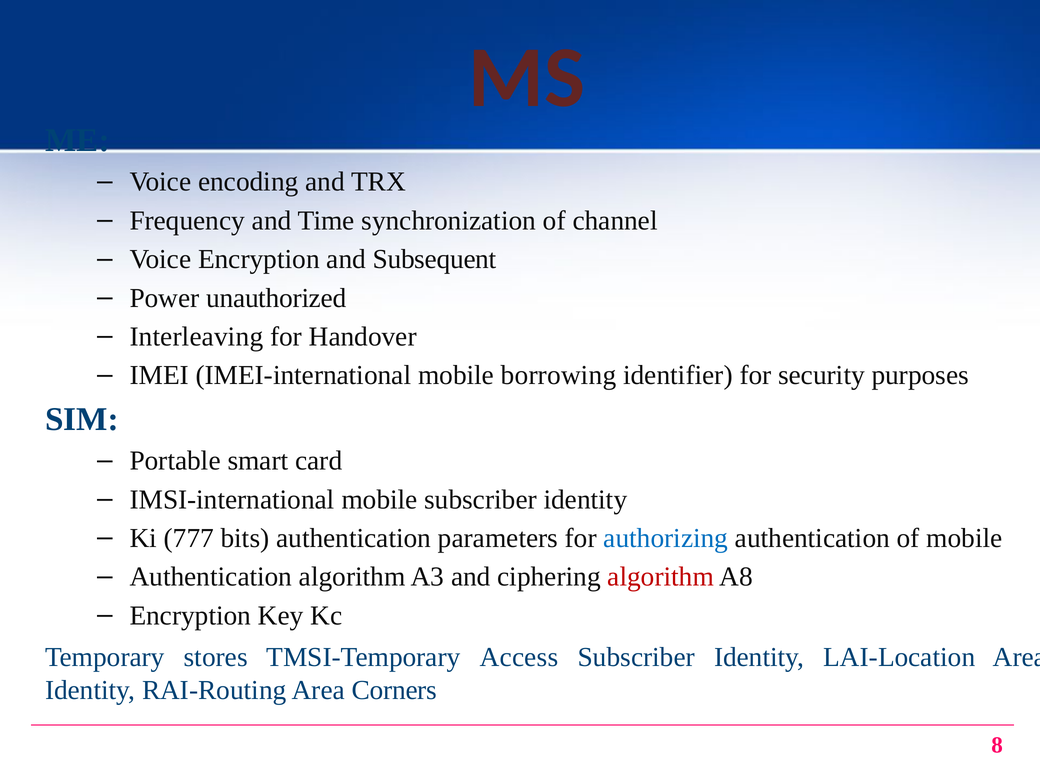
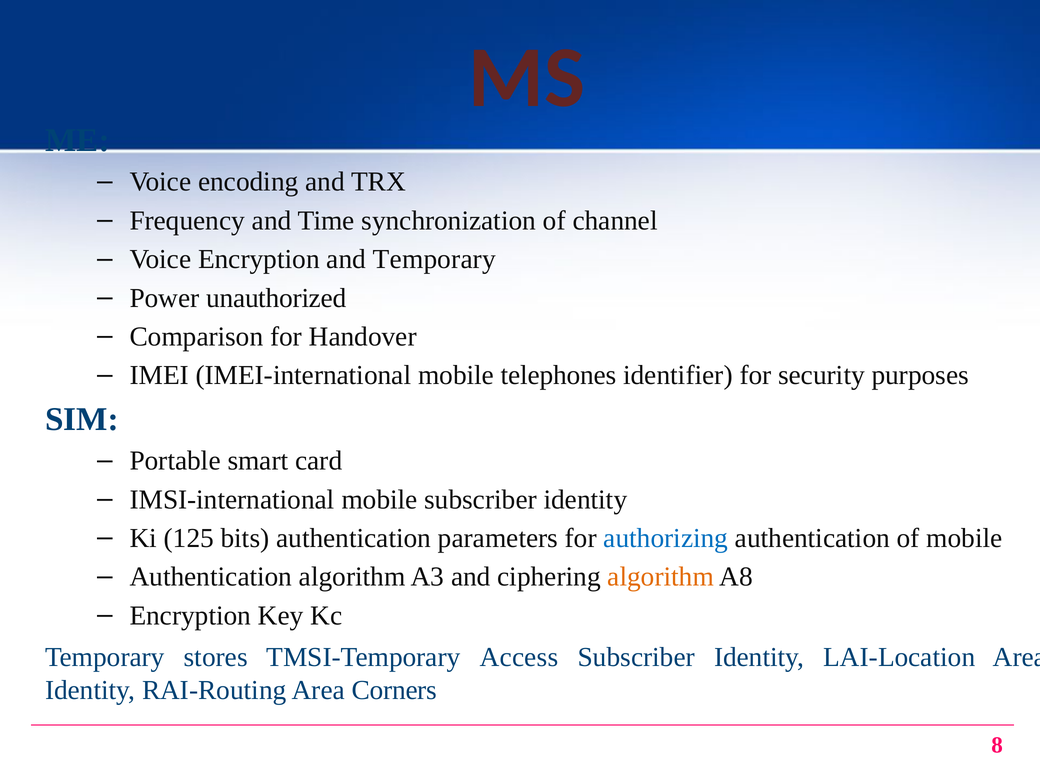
and Subsequent: Subsequent -> Temporary
Interleaving: Interleaving -> Comparison
borrowing: borrowing -> telephones
777: 777 -> 125
algorithm at (661, 577) colour: red -> orange
